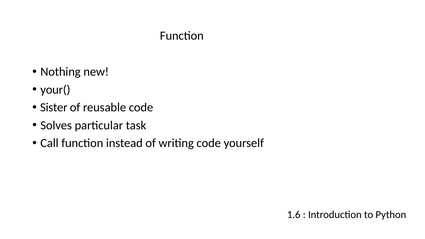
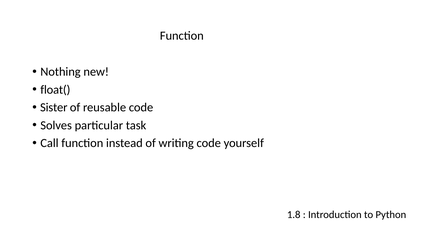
your(: your( -> float(
1.6: 1.6 -> 1.8
